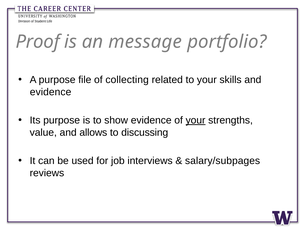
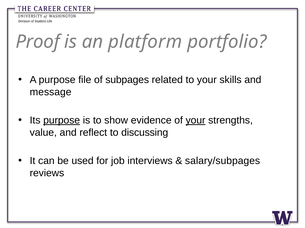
message: message -> platform
collecting: collecting -> subpages
evidence at (51, 92): evidence -> message
purpose at (62, 121) underline: none -> present
allows: allows -> reflect
